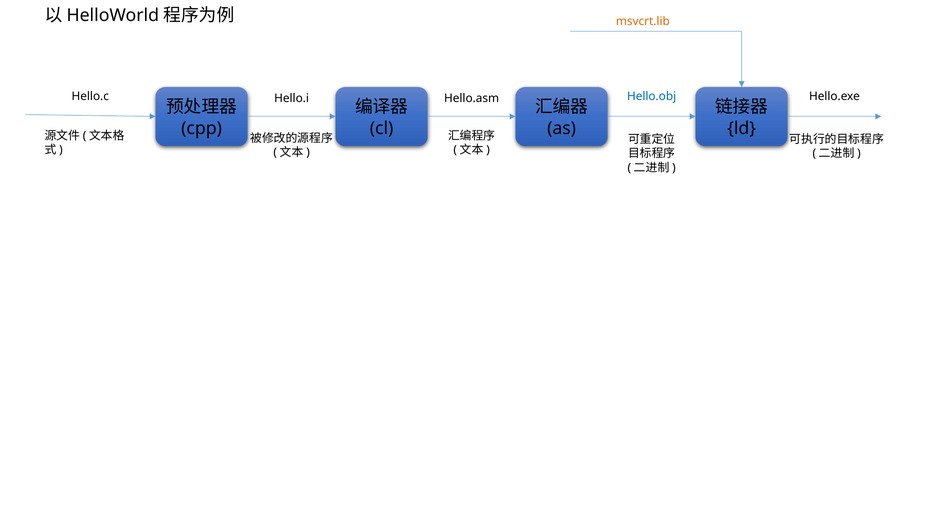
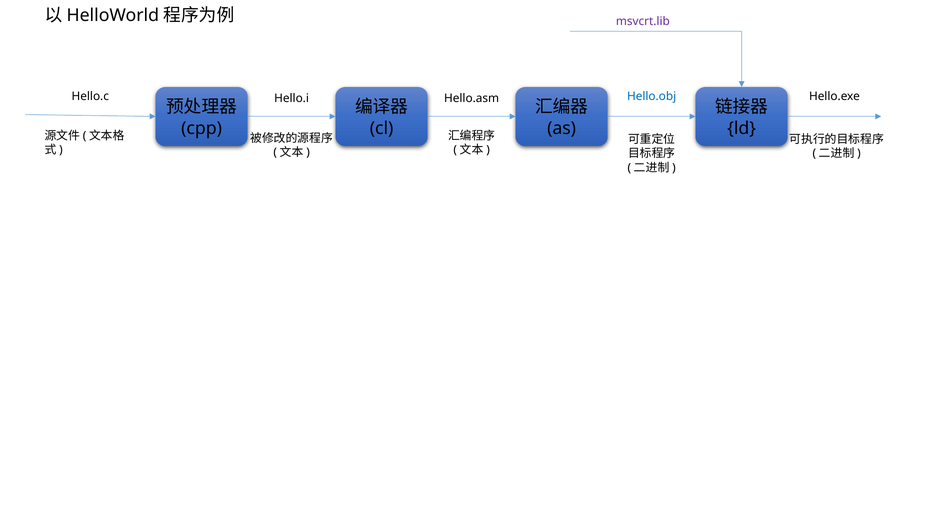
msvcrt.lib colour: orange -> purple
